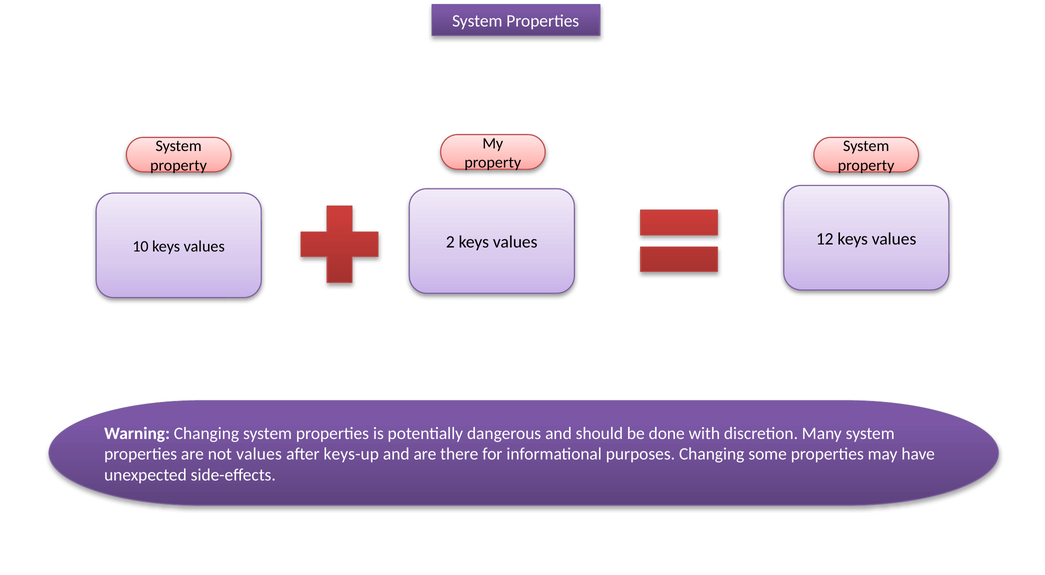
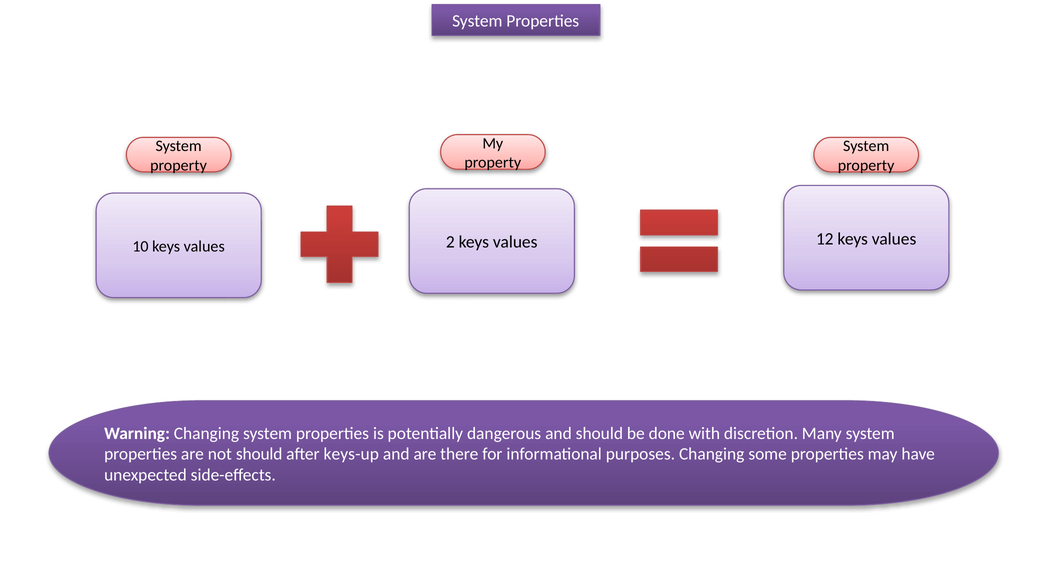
not values: values -> should
